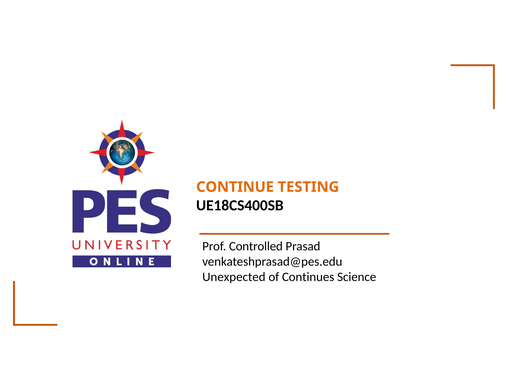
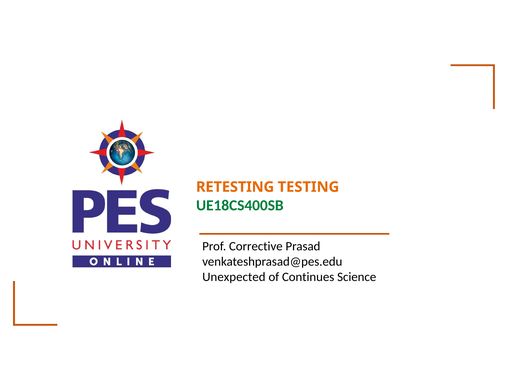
CONTINUE: CONTINUE -> RETESTING
UE18CS400SB colour: black -> green
Controlled: Controlled -> Corrective
